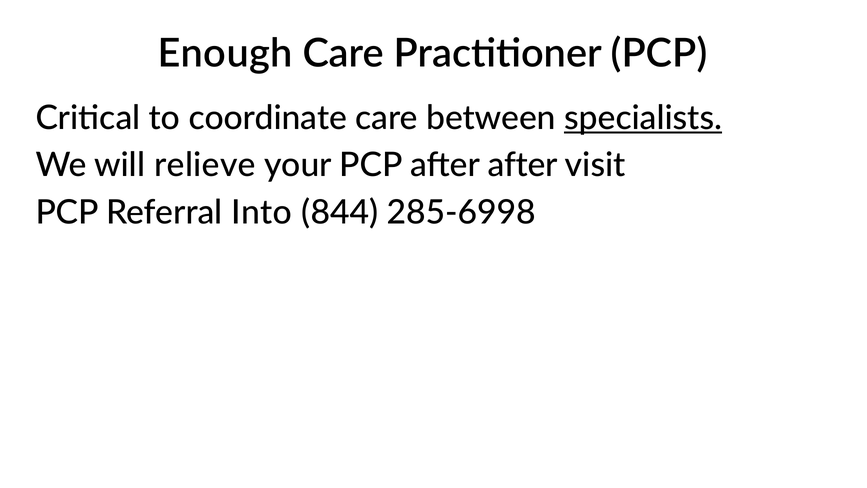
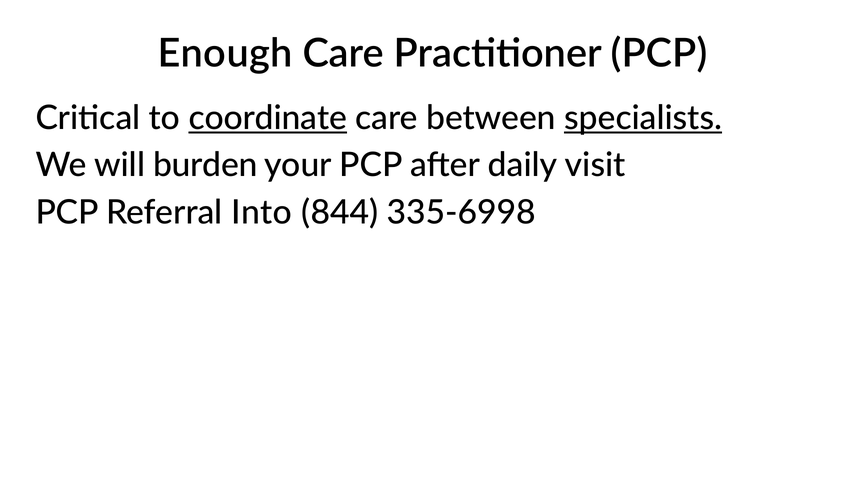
coordinate underline: none -> present
relieve: relieve -> burden
after after: after -> daily
285-6998: 285-6998 -> 335-6998
